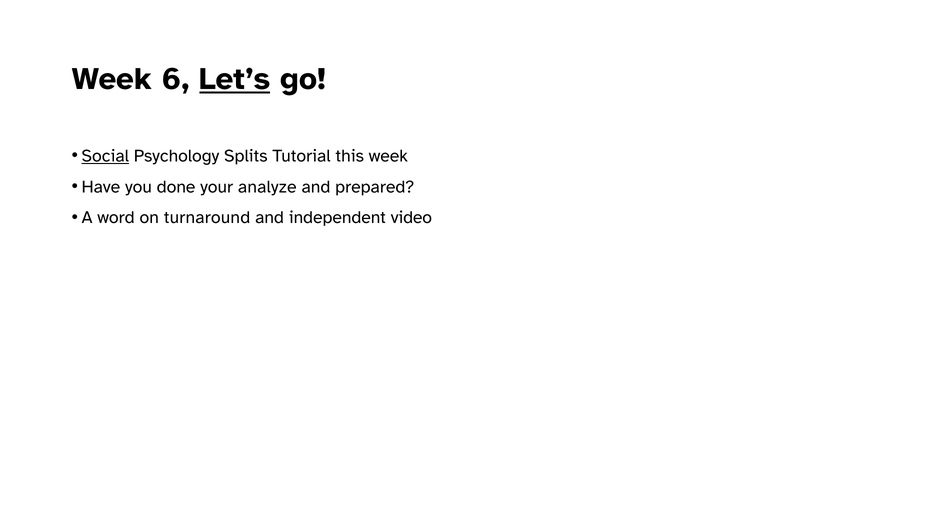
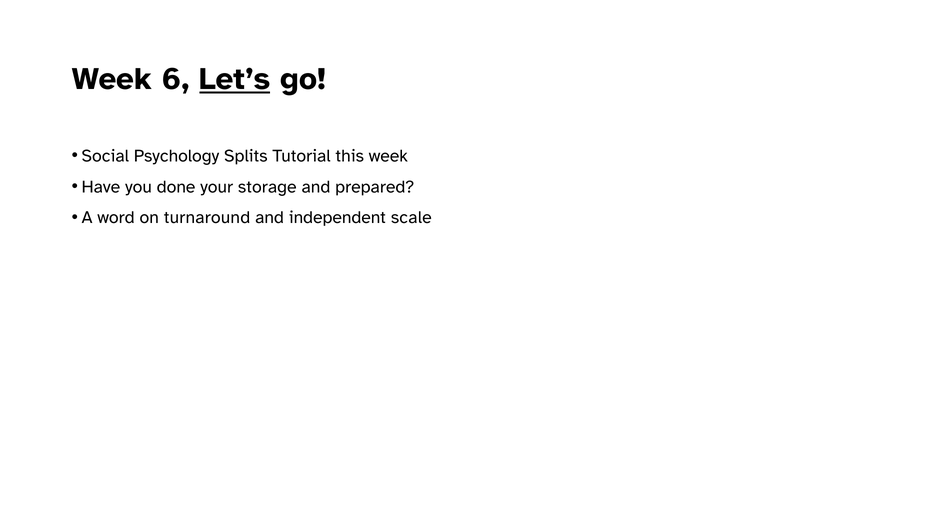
Social underline: present -> none
analyze: analyze -> storage
video: video -> scale
